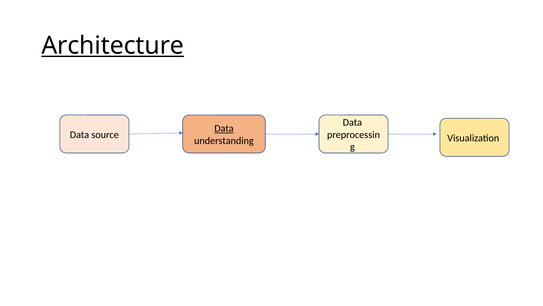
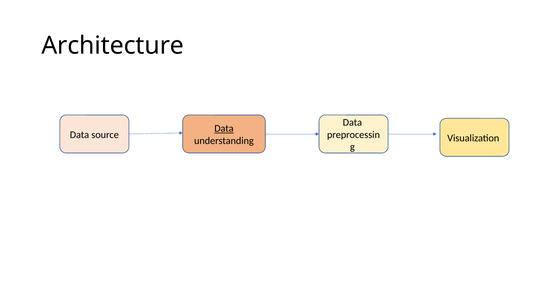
Architecture underline: present -> none
